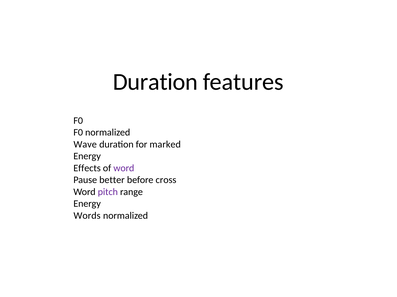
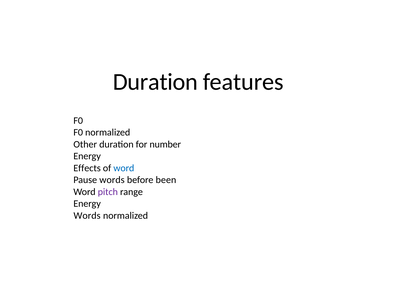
Wave: Wave -> Other
marked: marked -> number
word at (124, 168) colour: purple -> blue
Pause better: better -> words
cross: cross -> been
